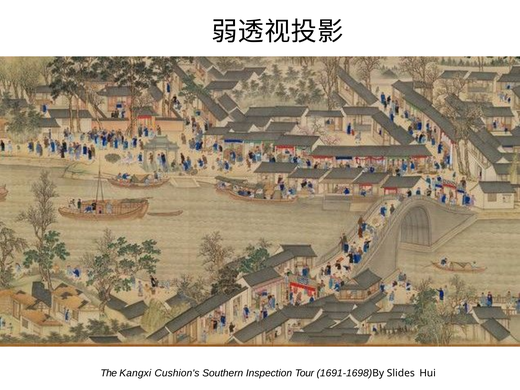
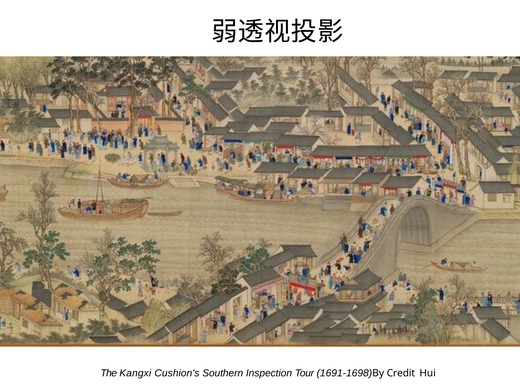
Slides: Slides -> Credit
